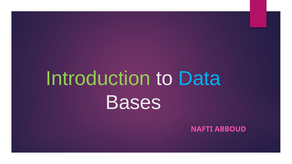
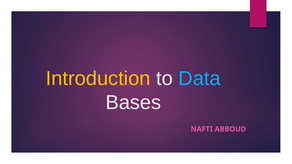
Introduction colour: light green -> yellow
